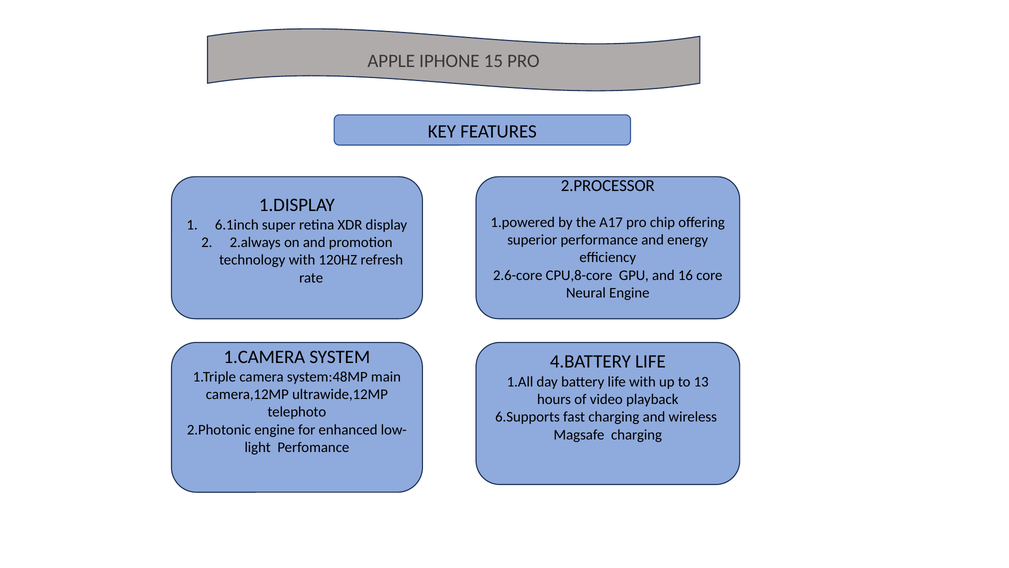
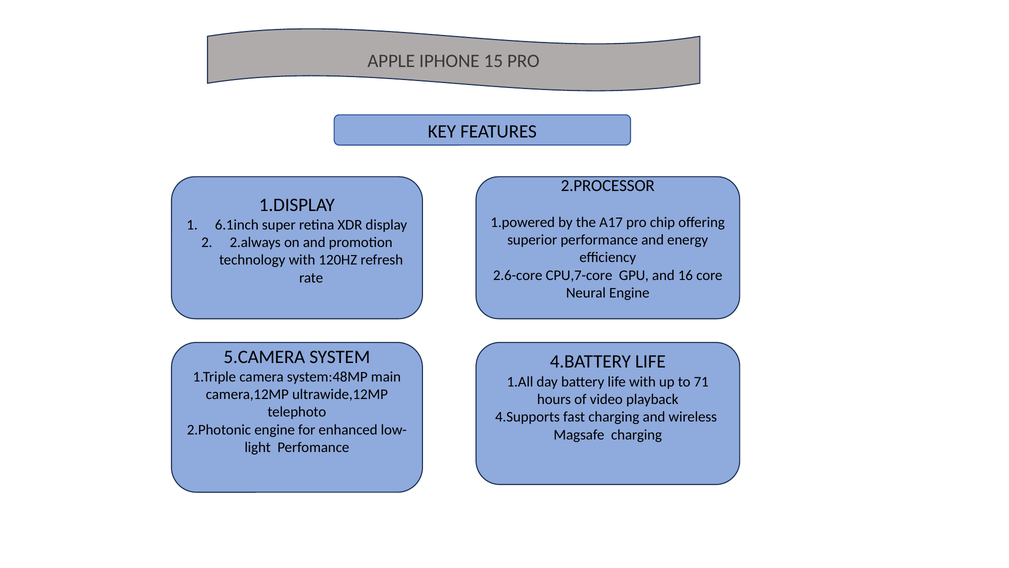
CPU,8-core: CPU,8-core -> CPU,7-core
1.CAMERA: 1.CAMERA -> 5.CAMERA
13: 13 -> 71
6.Supports: 6.Supports -> 4.Supports
